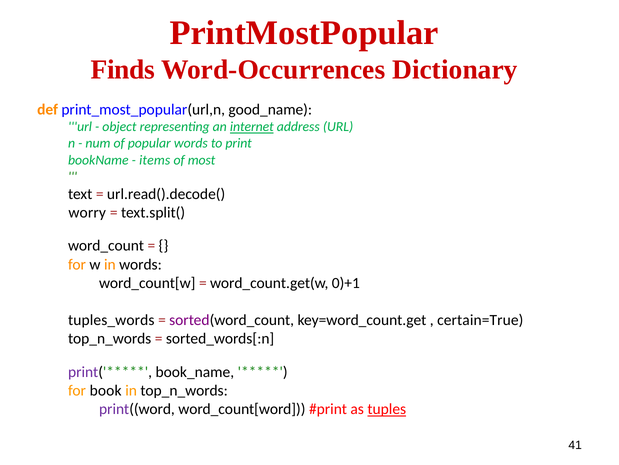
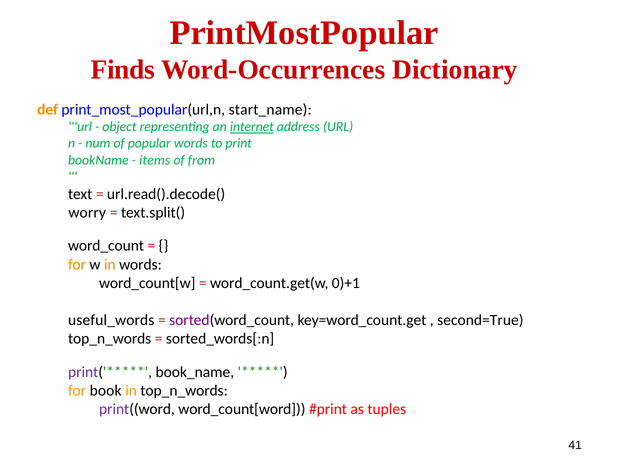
good_name: good_name -> start_name
most: most -> from
tuples_words: tuples_words -> useful_words
certain=True: certain=True -> second=True
tuples underline: present -> none
